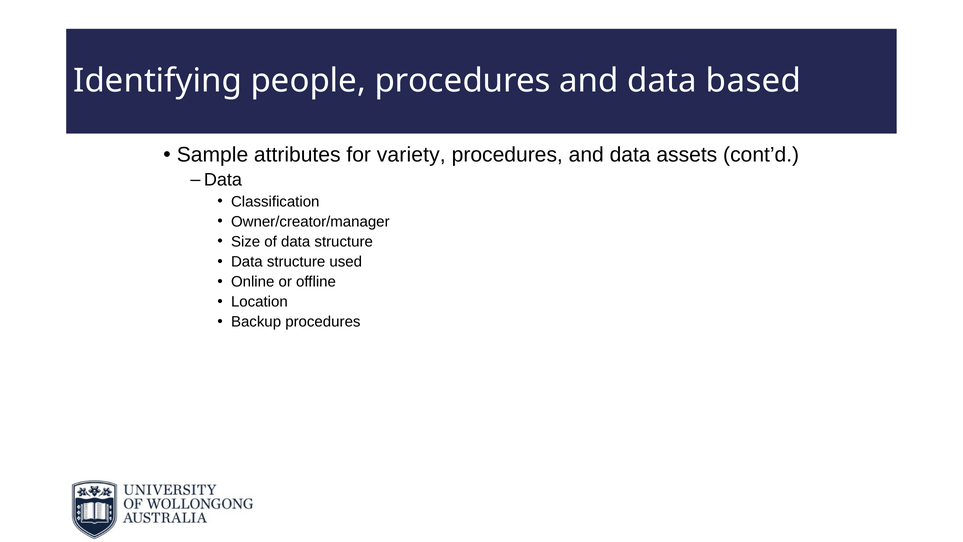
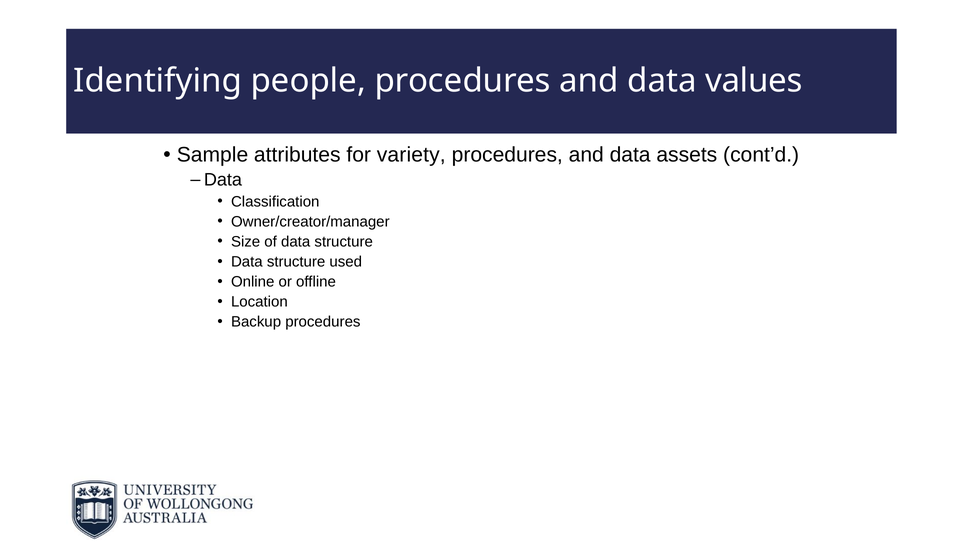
based: based -> values
